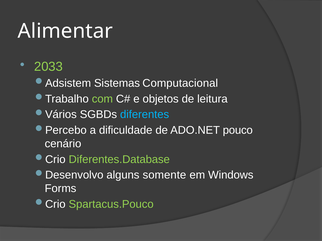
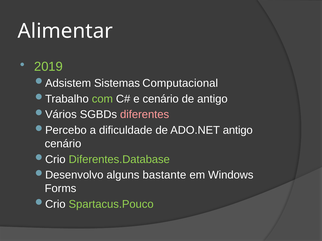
2033: 2033 -> 2019
e objetos: objetos -> cenário
de leitura: leitura -> antigo
diferentes colour: light blue -> pink
ADO.NET pouco: pouco -> antigo
somente: somente -> bastante
